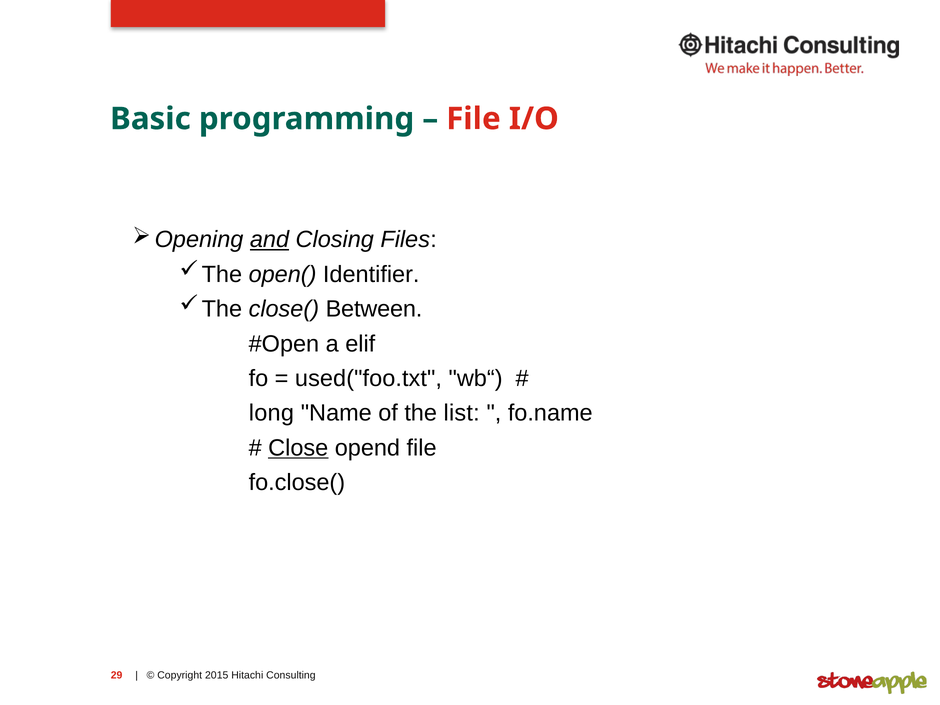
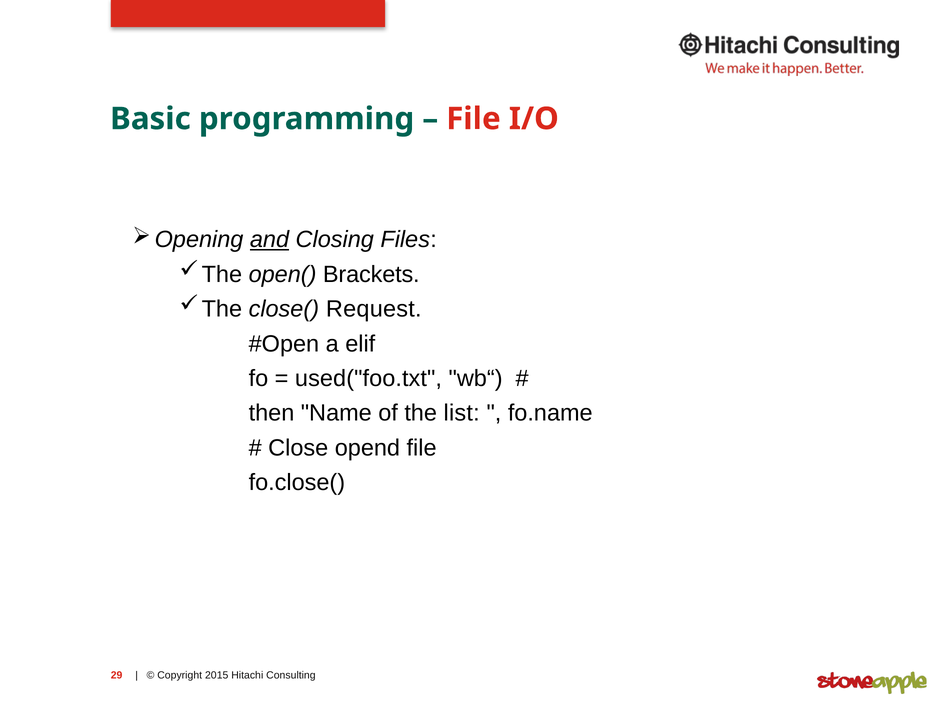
Identifier: Identifier -> Brackets
Between: Between -> Request
long: long -> then
Close underline: present -> none
